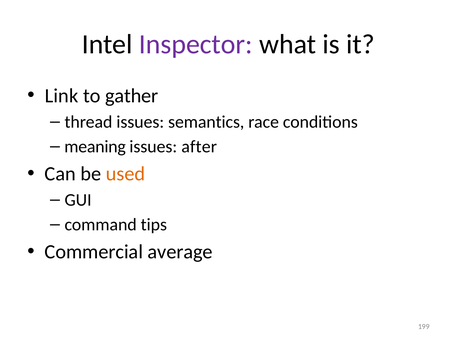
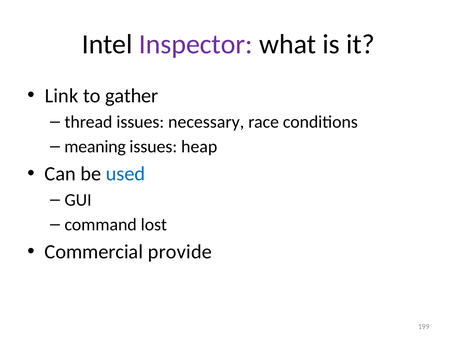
semantics: semantics -> necessary
after: after -> heap
used colour: orange -> blue
tips: tips -> lost
average: average -> provide
